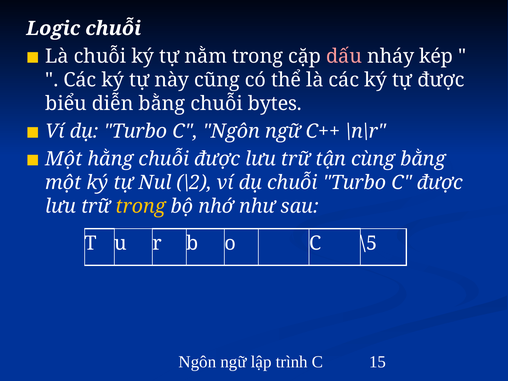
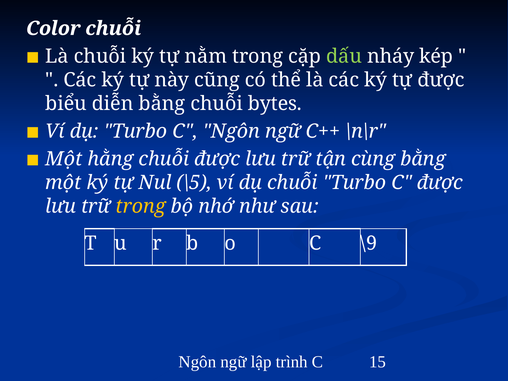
Logic: Logic -> Color
dấu colour: pink -> light green
\2: \2 -> \5
\5: \5 -> \9
